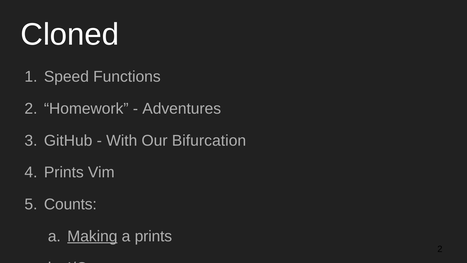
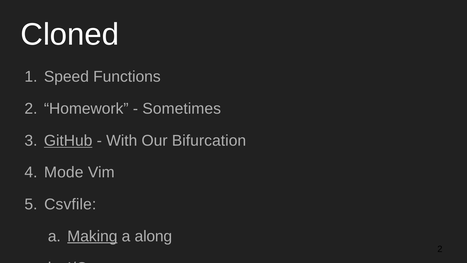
Adventures: Adventures -> Sometimes
GitHub underline: none -> present
Prints at (64, 172): Prints -> Mode
Counts: Counts -> Csvfile
a prints: prints -> along
